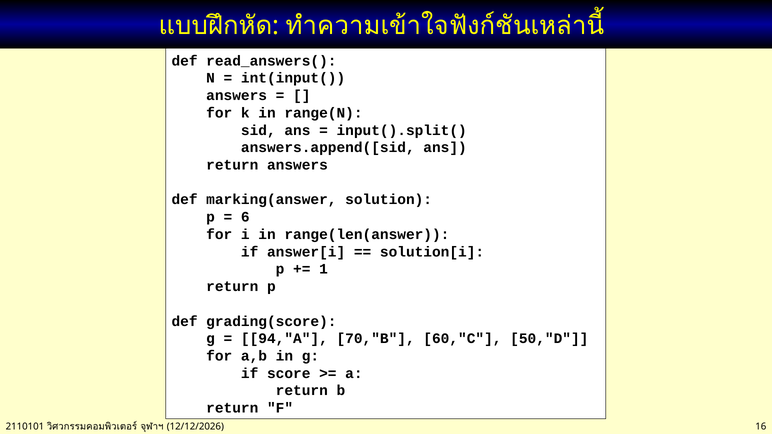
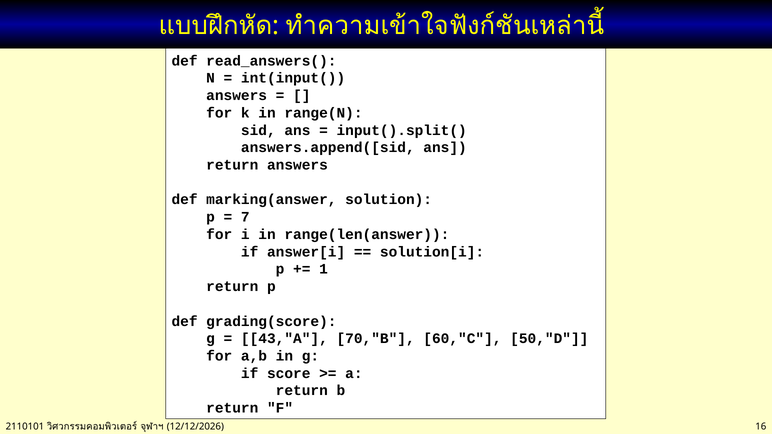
6: 6 -> 7
94,"A: 94,"A -> 43,"A
